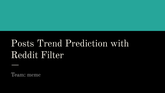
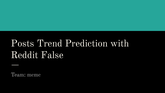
Filter: Filter -> False
